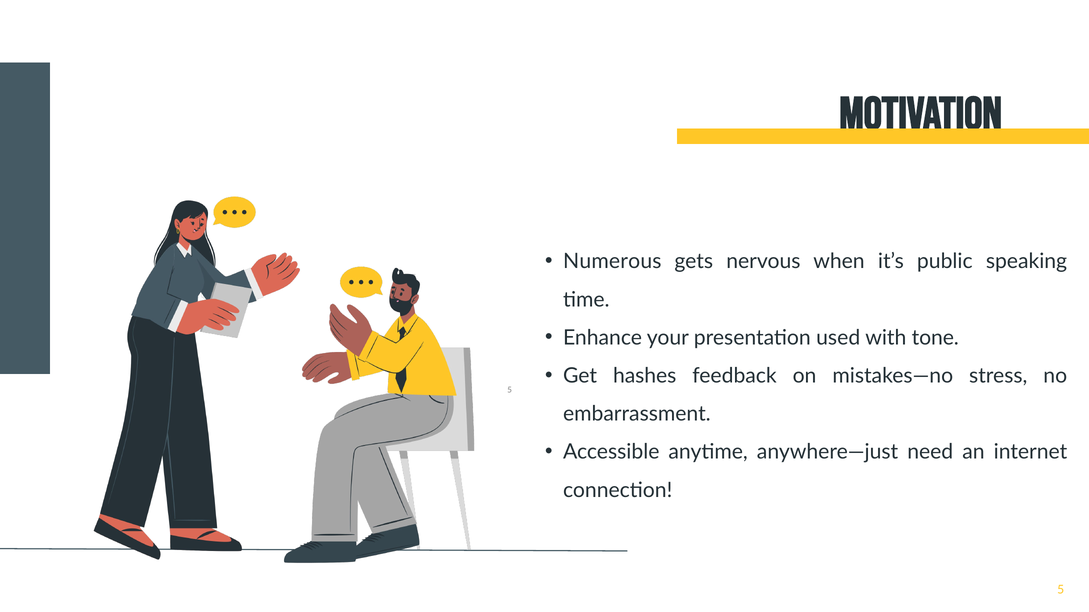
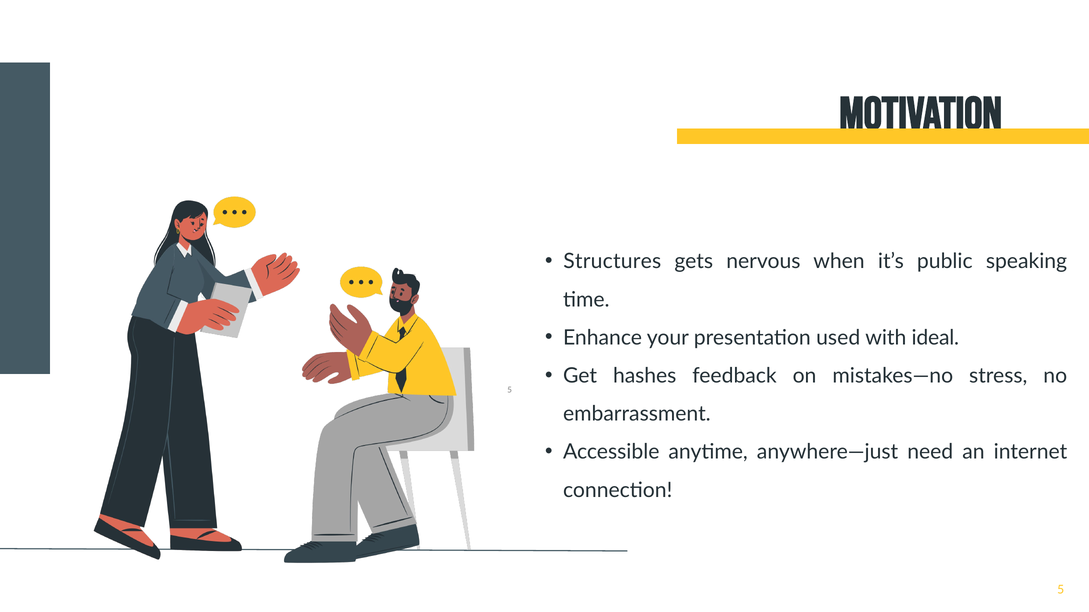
Numerous: Numerous -> Structures
tone: tone -> ideal
